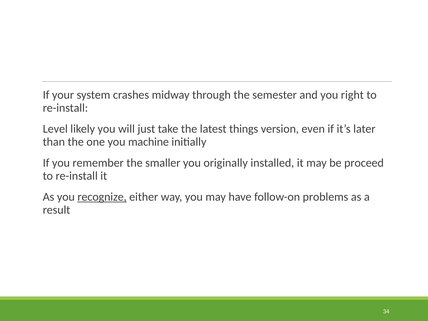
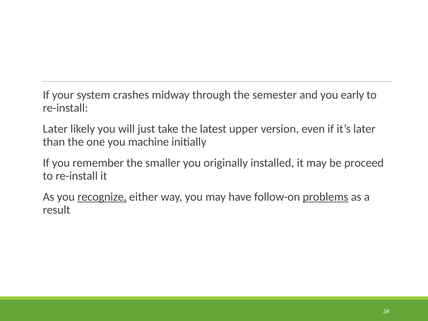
right: right -> early
Level at (55, 129): Level -> Later
things: things -> upper
problems underline: none -> present
